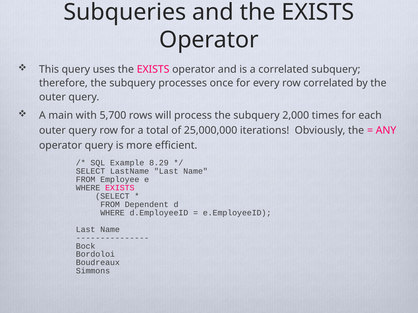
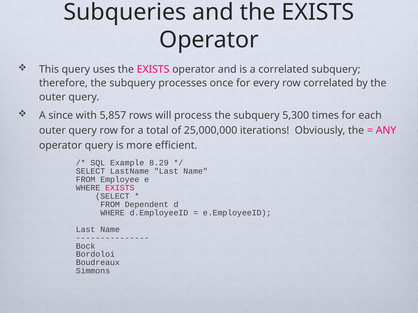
main: main -> since
5,700: 5,700 -> 5,857
2,000: 2,000 -> 5,300
